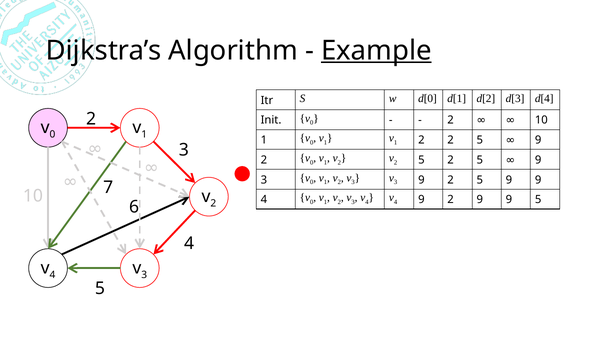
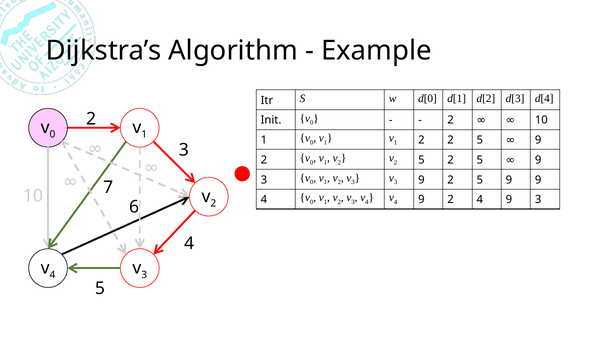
Example underline: present -> none
2 9: 9 -> 4
5 at (538, 200): 5 -> 3
